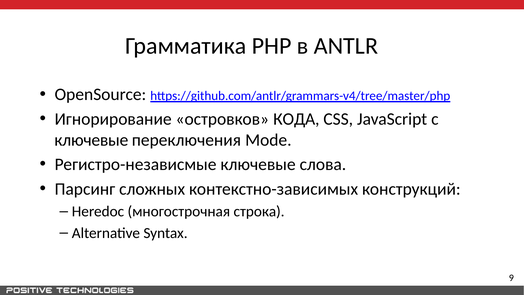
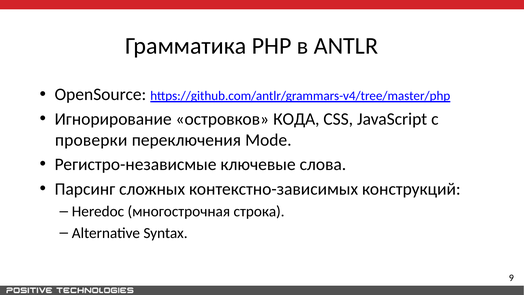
ключевые at (91, 140): ключевые -> проверки
